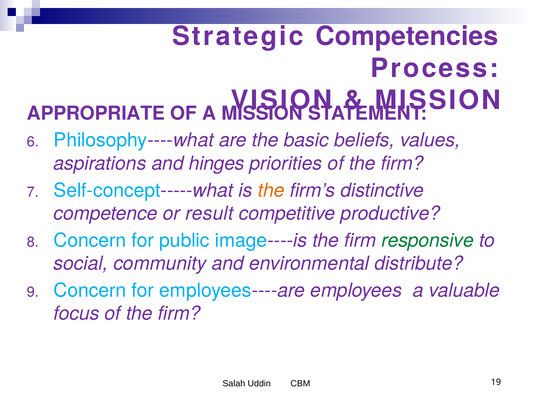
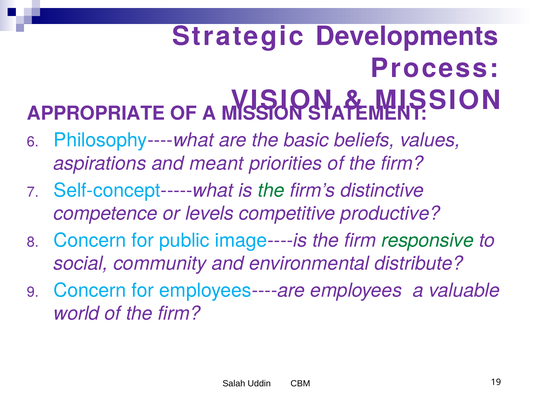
Competencies: Competencies -> Developments
hinges: hinges -> meant
the at (271, 190) colour: orange -> green
result: result -> levels
focus: focus -> world
